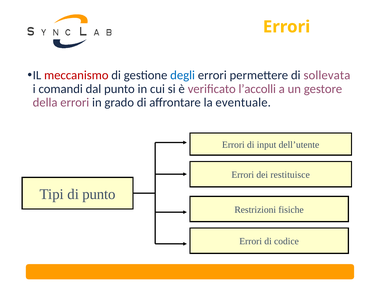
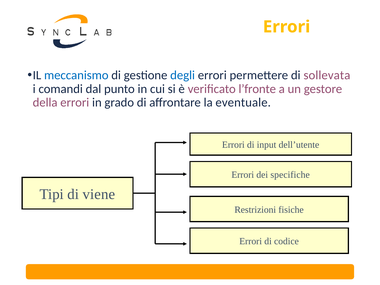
meccanismo colour: red -> blue
l’accolli: l’accolli -> l’fronte
restituisce: restituisce -> specifiche
di punto: punto -> viene
